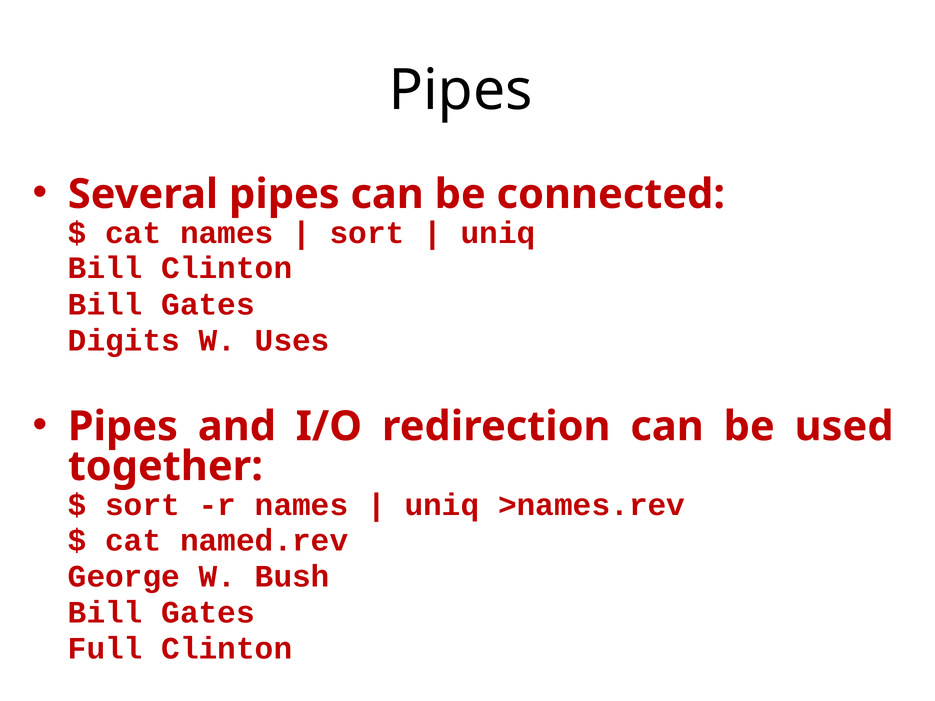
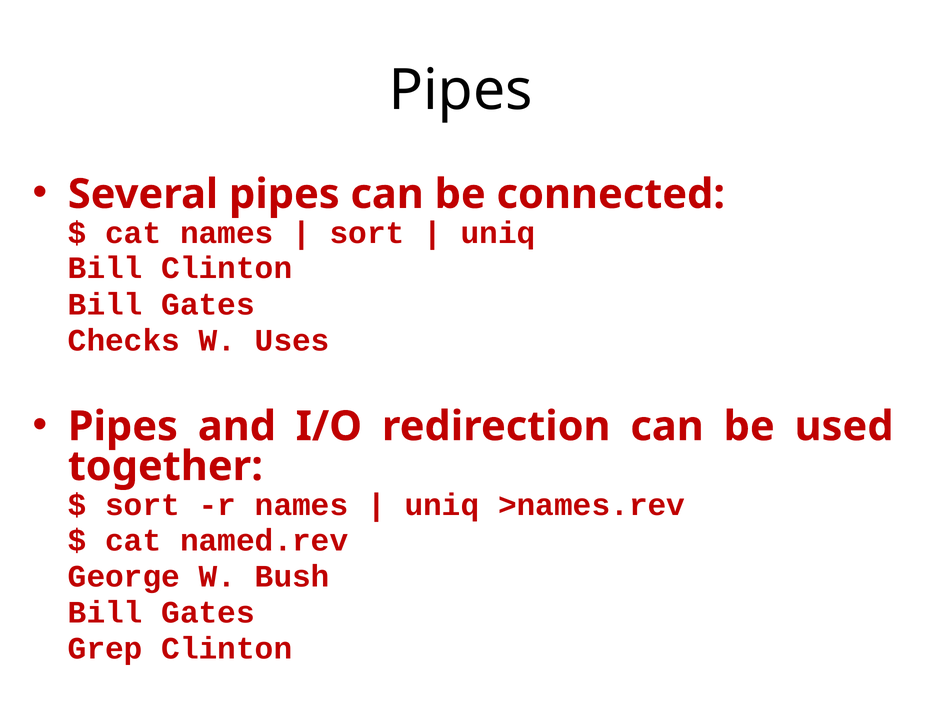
Digits: Digits -> Checks
Full: Full -> Grep
